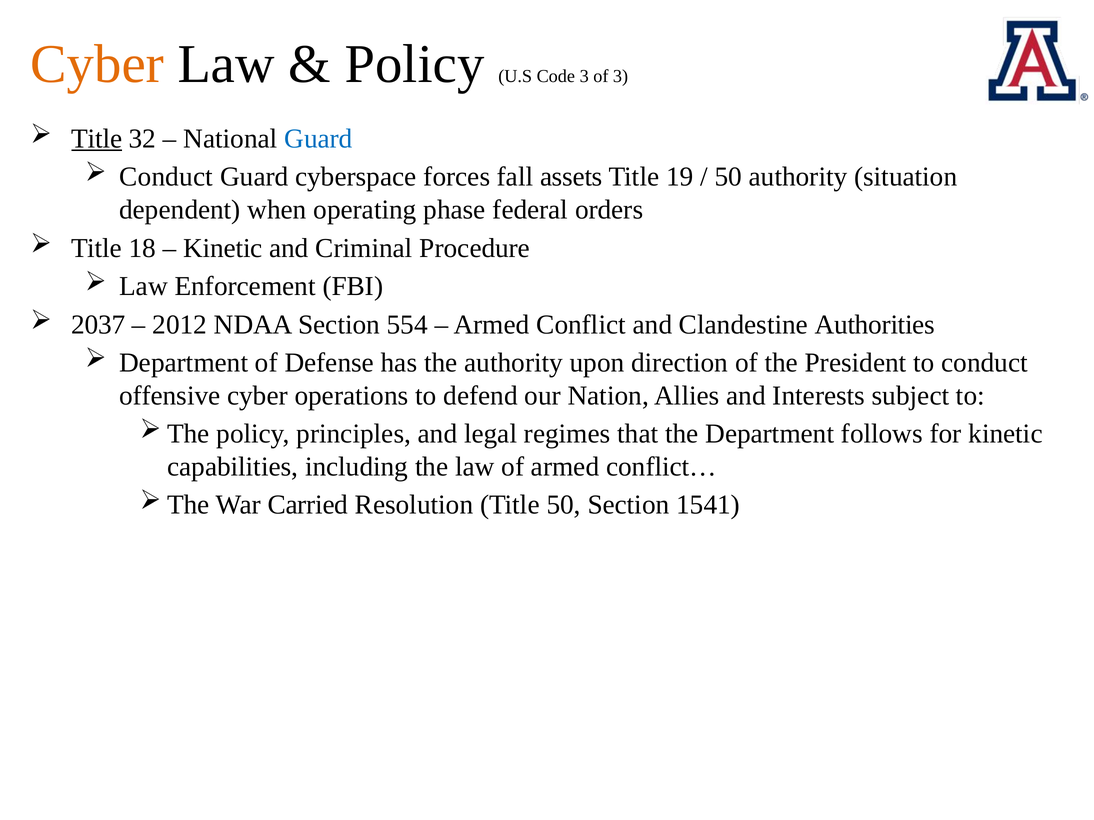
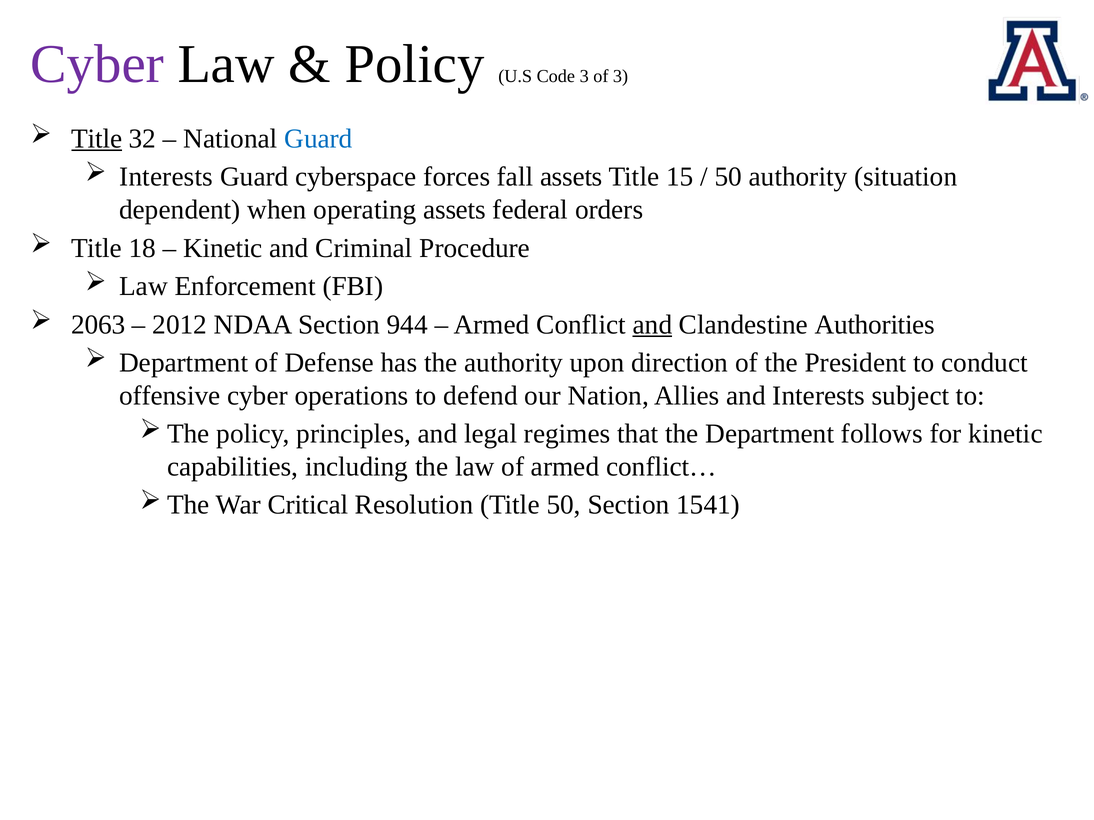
Cyber at (97, 64) colour: orange -> purple
Conduct at (166, 177): Conduct -> Interests
19: 19 -> 15
operating phase: phase -> assets
2037: 2037 -> 2063
554: 554 -> 944
and at (652, 325) underline: none -> present
Carried: Carried -> Critical
